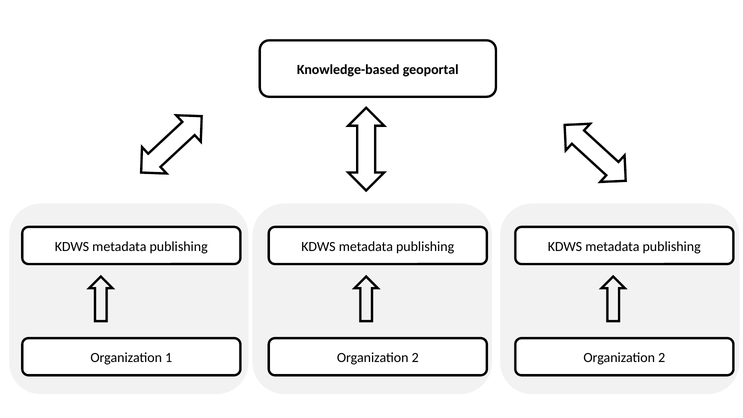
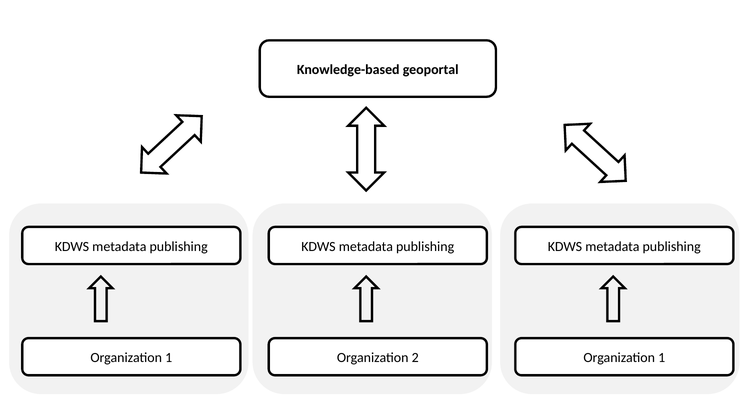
2 Organization 2: 2 -> 1
